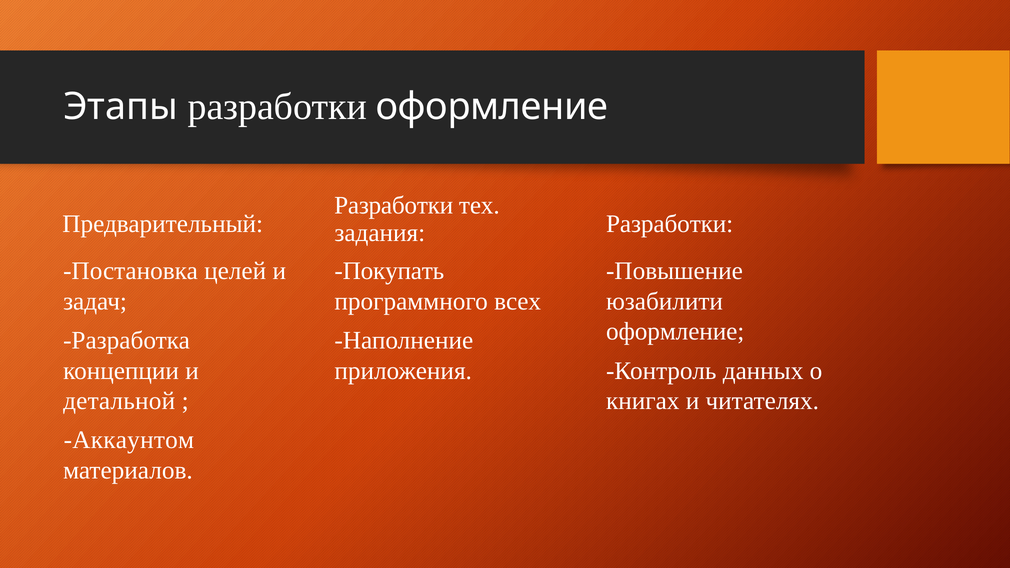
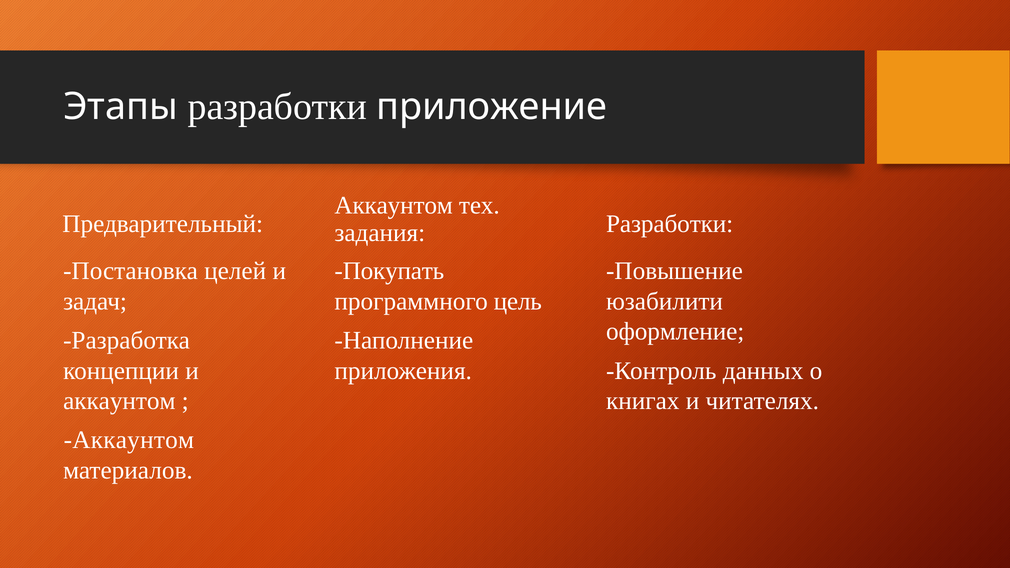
разработки оформление: оформление -> приложение
Разработки at (394, 206): Разработки -> Аккаунтом
всех: всех -> цель
детальной at (119, 401): детальной -> аккаунтом
